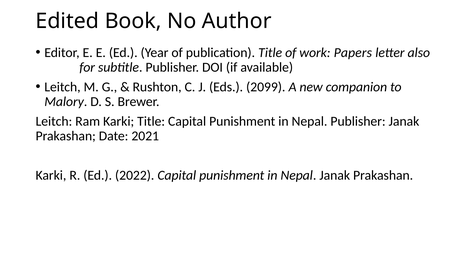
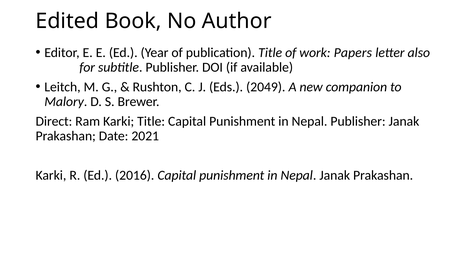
2099: 2099 -> 2049
Leitch at (54, 121): Leitch -> Direct
2022: 2022 -> 2016
